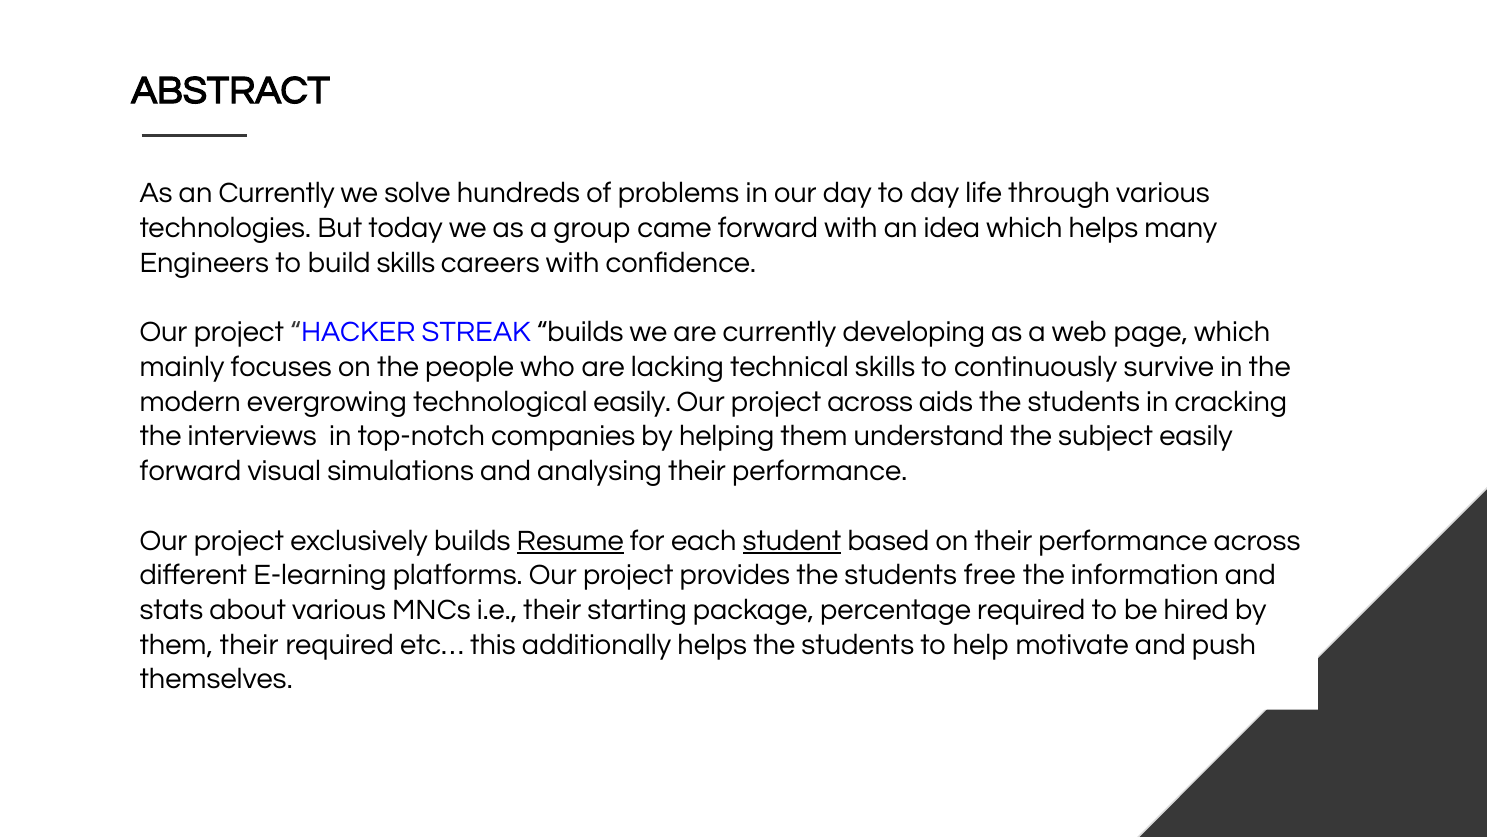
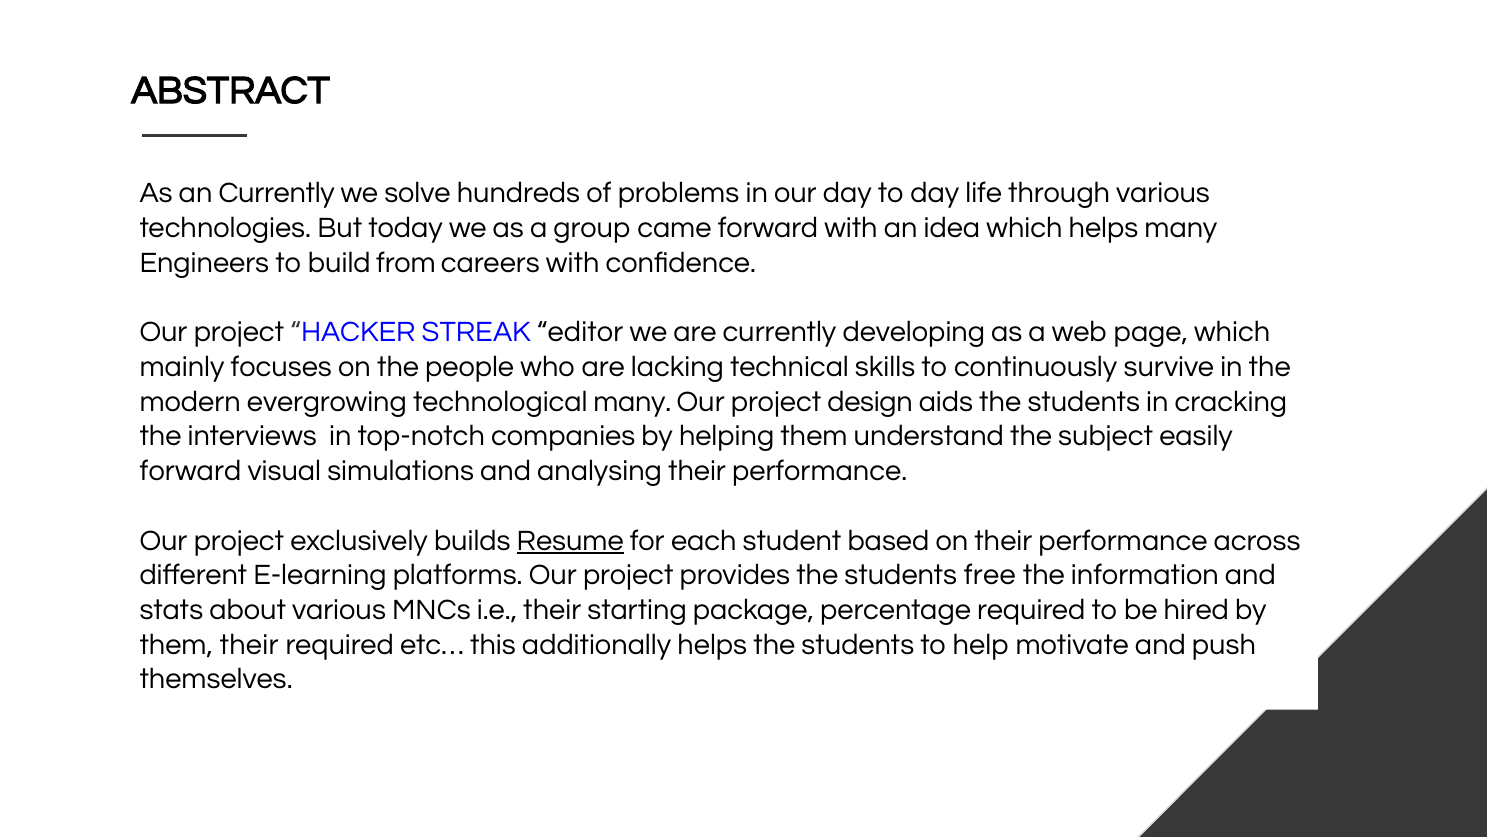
build skills: skills -> from
STREAK builds: builds -> editor
technological easily: easily -> many
project across: across -> design
student underline: present -> none
